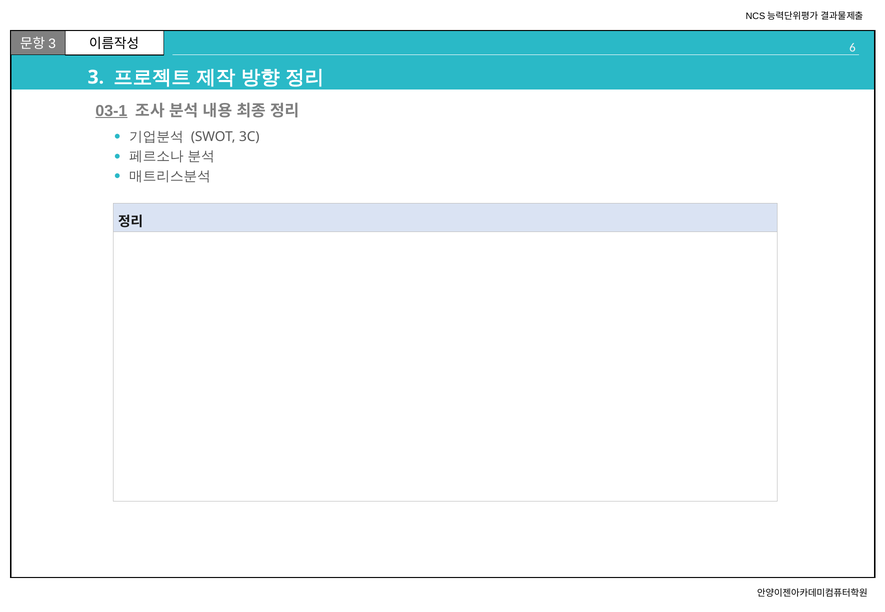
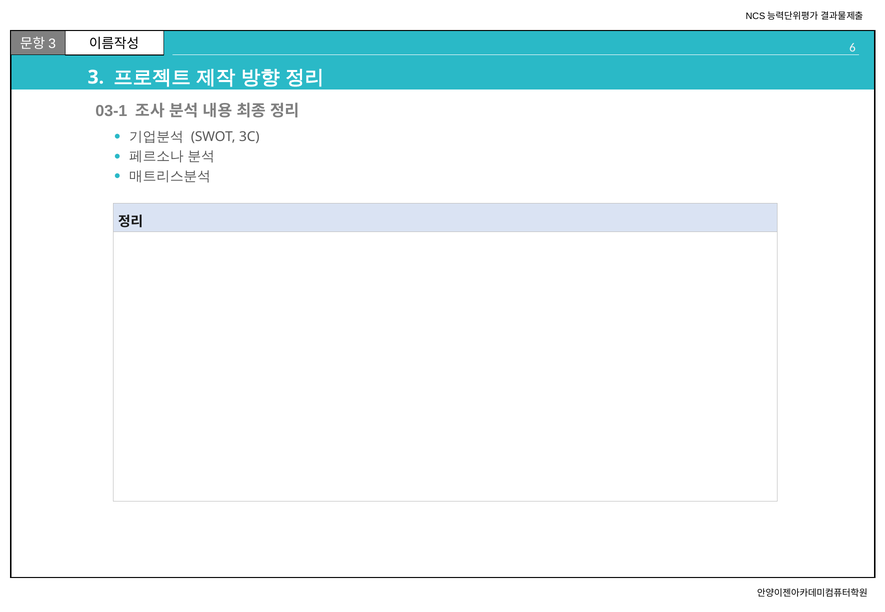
03-1 underline: present -> none
